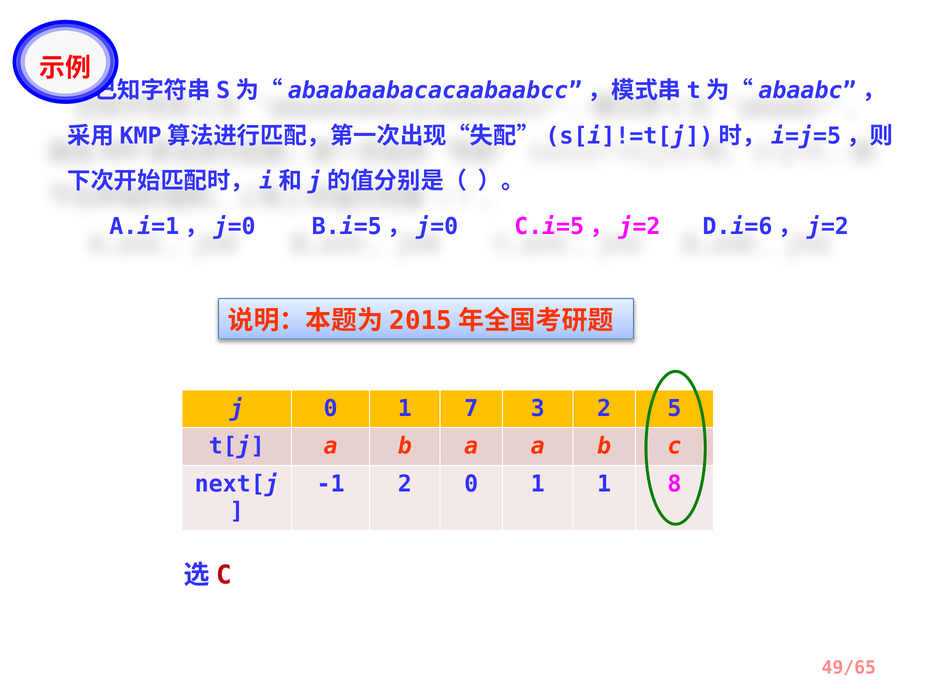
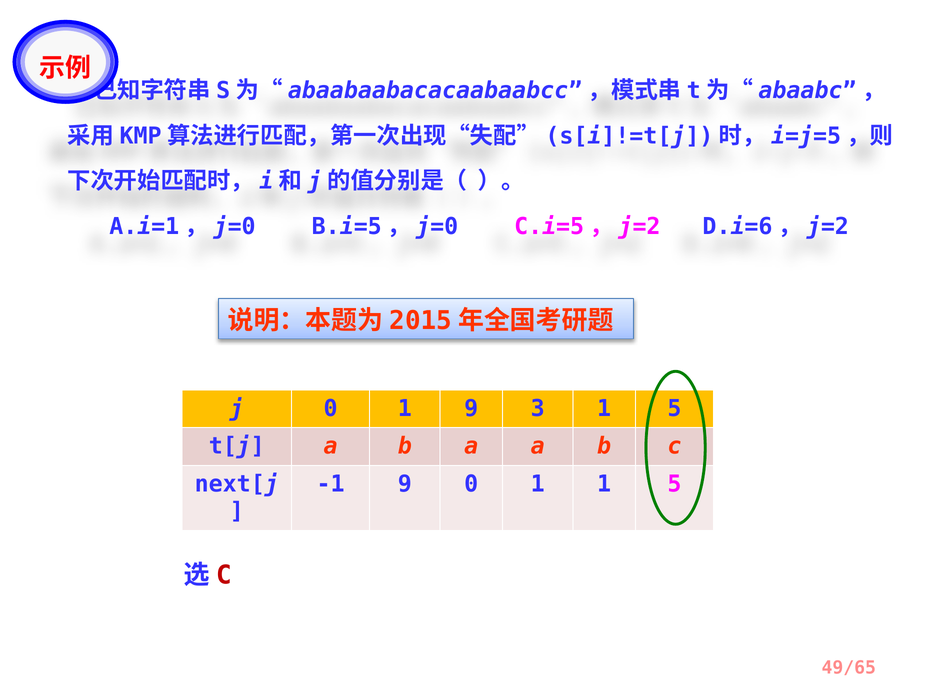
1 7: 7 -> 9
3 2: 2 -> 1
-1 2: 2 -> 9
1 1 8: 8 -> 5
